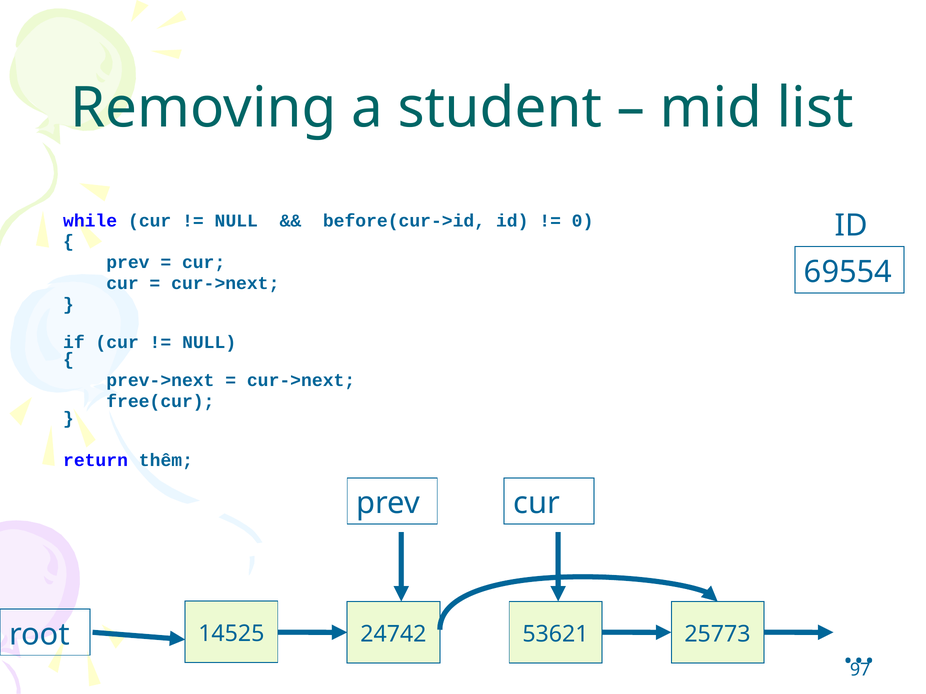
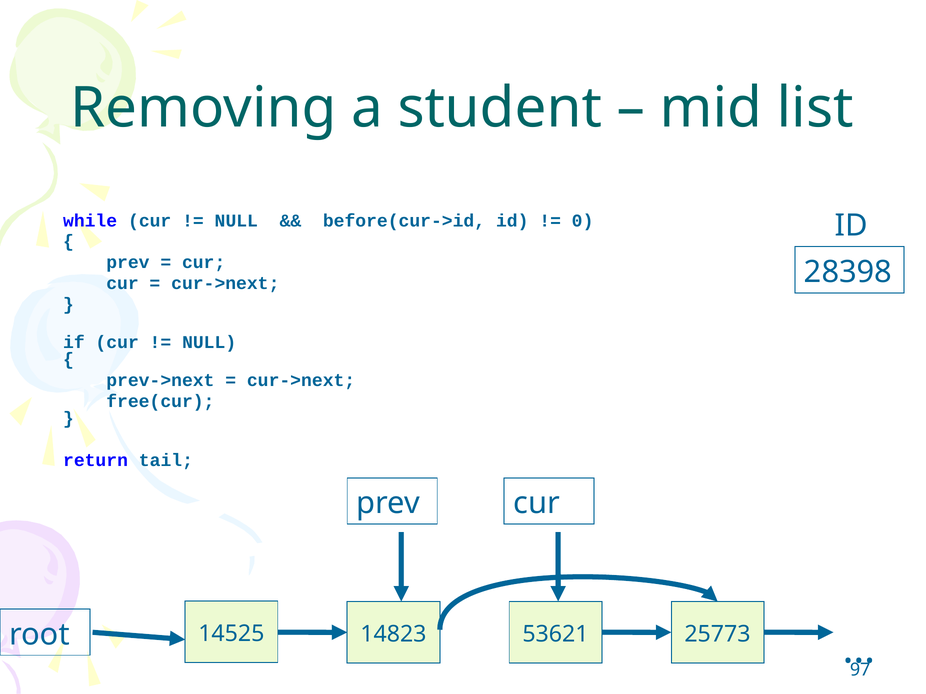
69554: 69554 -> 28398
thêm: thêm -> tail
24742: 24742 -> 14823
